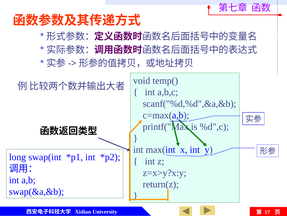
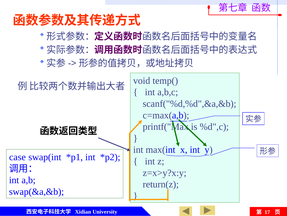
long: long -> case
